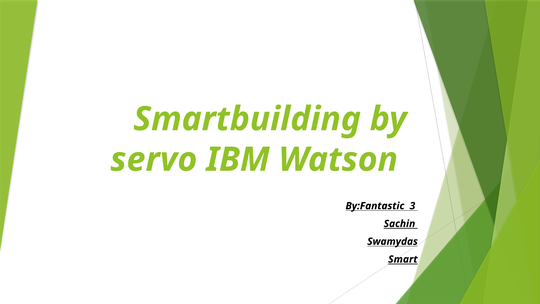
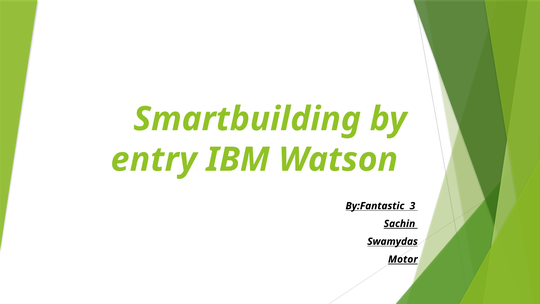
servo: servo -> entry
Smart: Smart -> Motor
